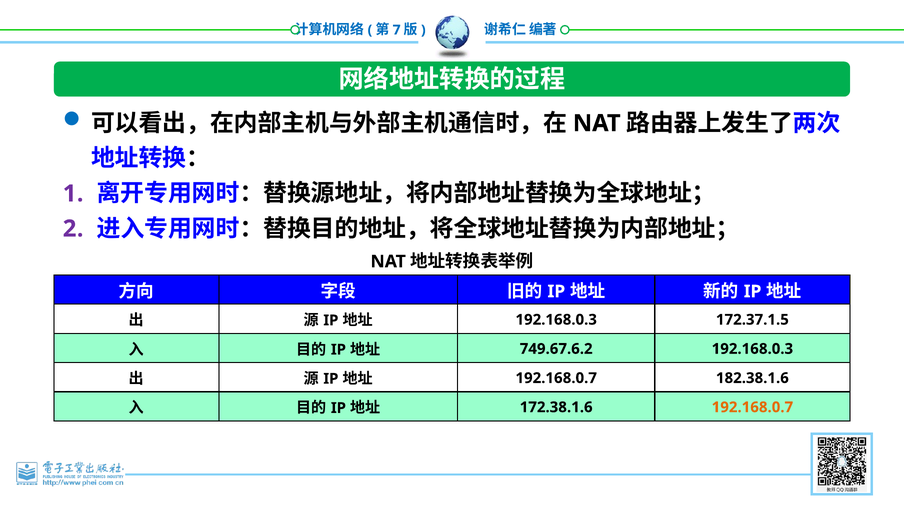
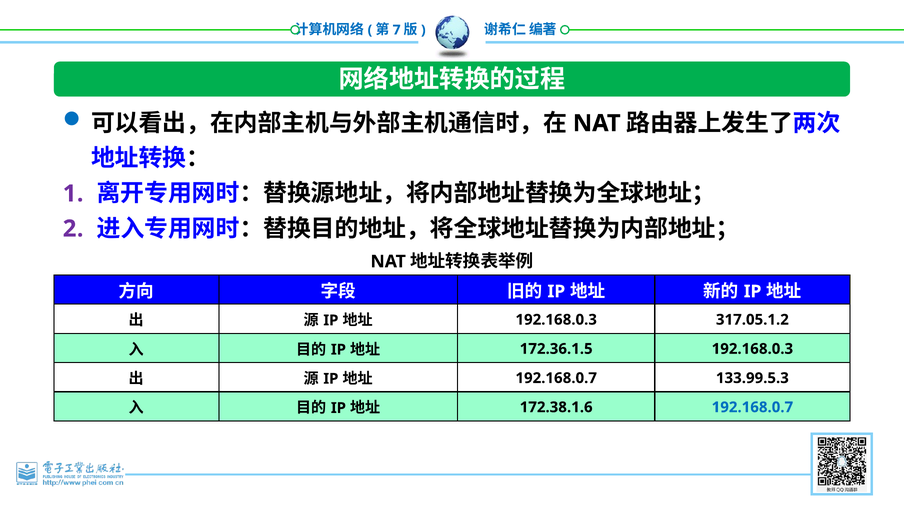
172.37.1.5: 172.37.1.5 -> 317.05.1.2
749.67.6.2: 749.67.6.2 -> 172.36.1.5
182.38.1.6: 182.38.1.6 -> 133.99.5.3
192.168.0.7 at (752, 408) colour: orange -> blue
